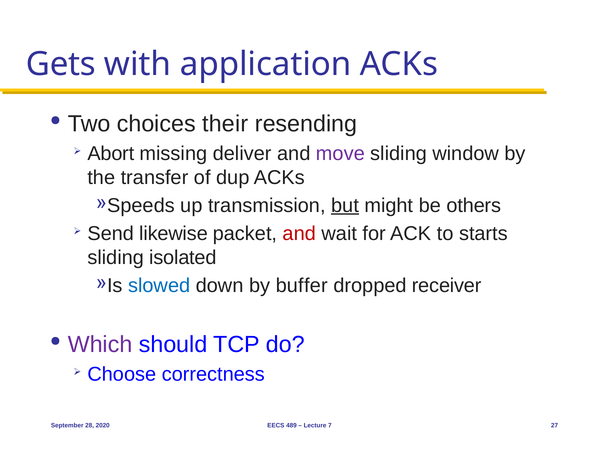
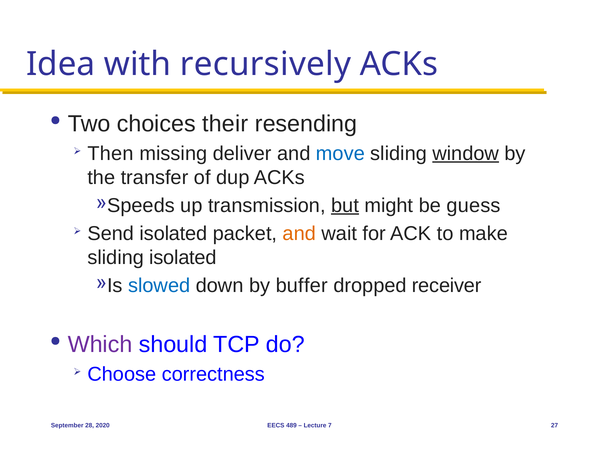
Gets: Gets -> Idea
application: application -> recursively
Abort: Abort -> Then
move colour: purple -> blue
window underline: none -> present
others: others -> guess
Send likewise: likewise -> isolated
and at (299, 233) colour: red -> orange
starts: starts -> make
